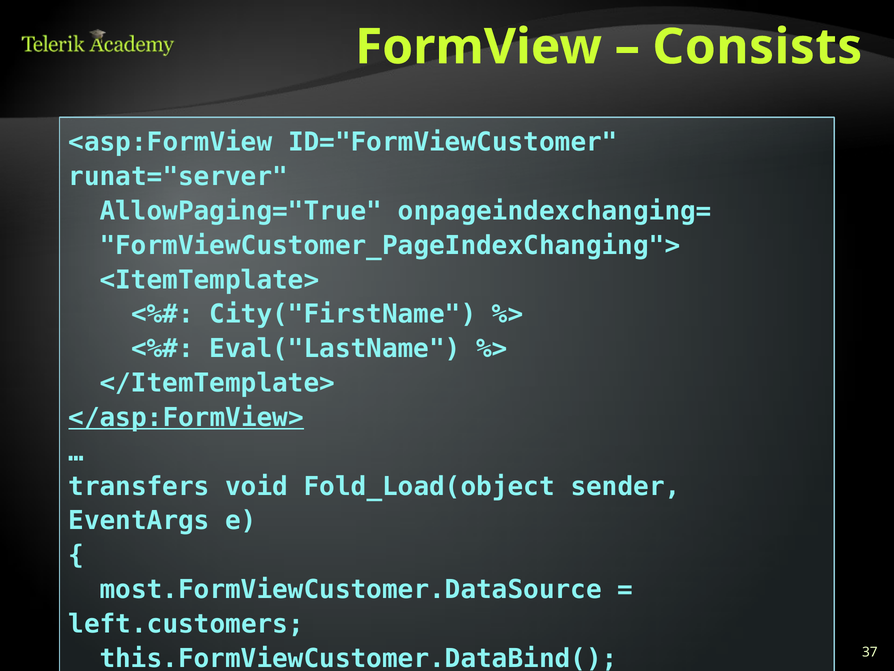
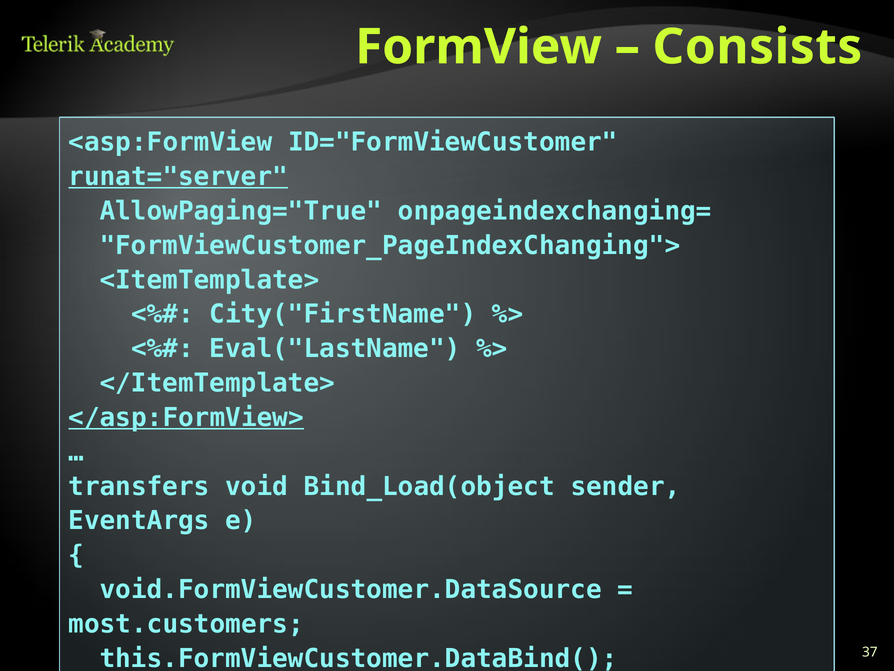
runat="server underline: none -> present
Fold_Load(object: Fold_Load(object -> Bind_Load(object
most.FormViewCustomer.DataSource: most.FormViewCustomer.DataSource -> void.FormViewCustomer.DataSource
left.customers: left.customers -> most.customers
